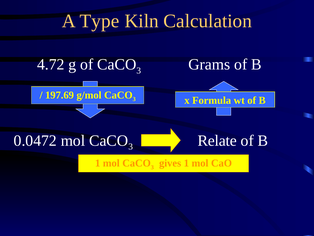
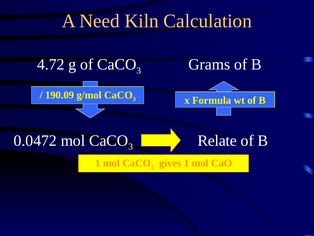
Type: Type -> Need
197.69: 197.69 -> 190.09
